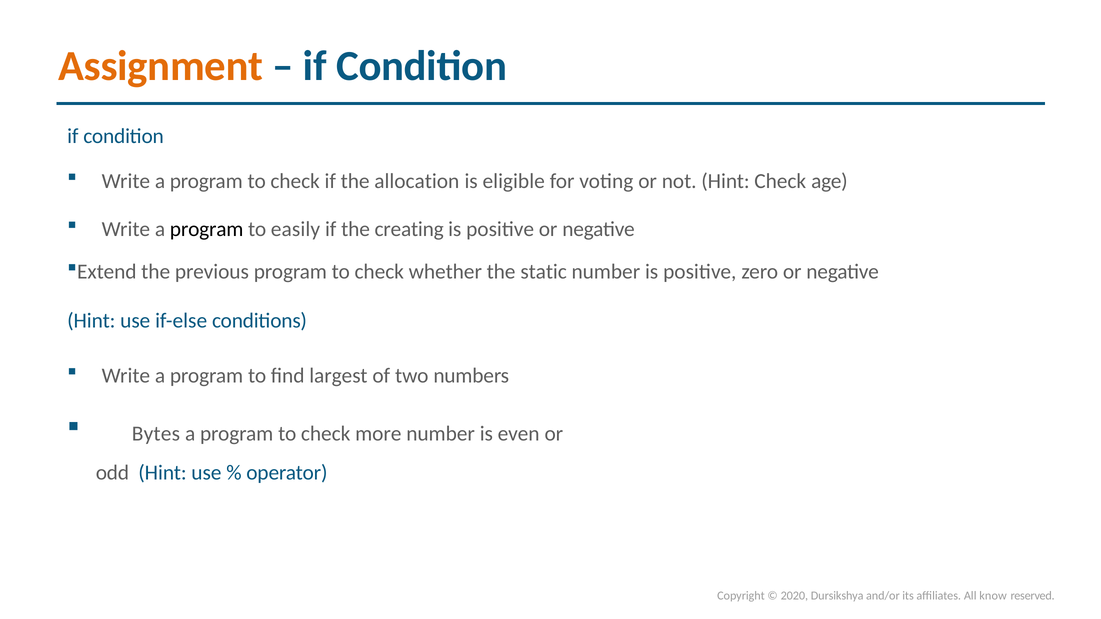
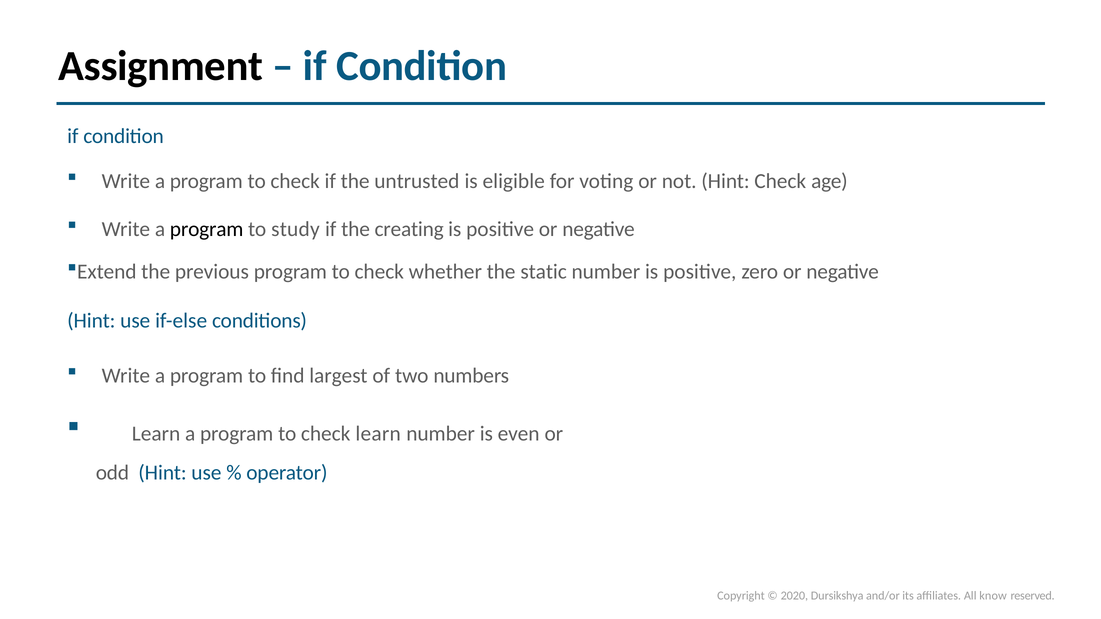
Assignment colour: orange -> black
allocation: allocation -> untrusted
easily: easily -> study
Bytes at (156, 434): Bytes -> Learn
check more: more -> learn
